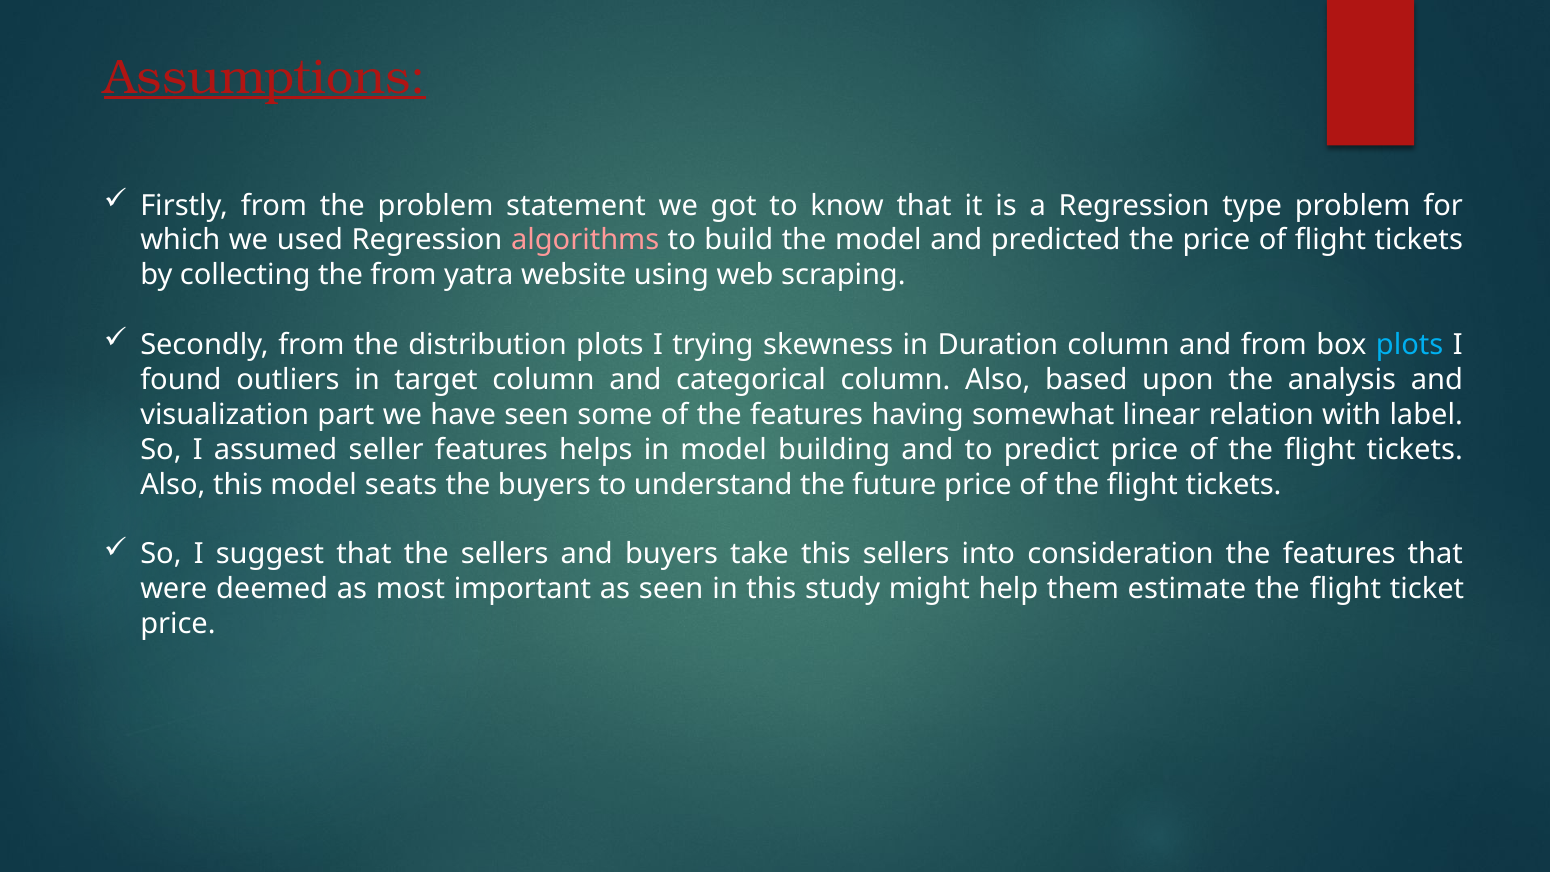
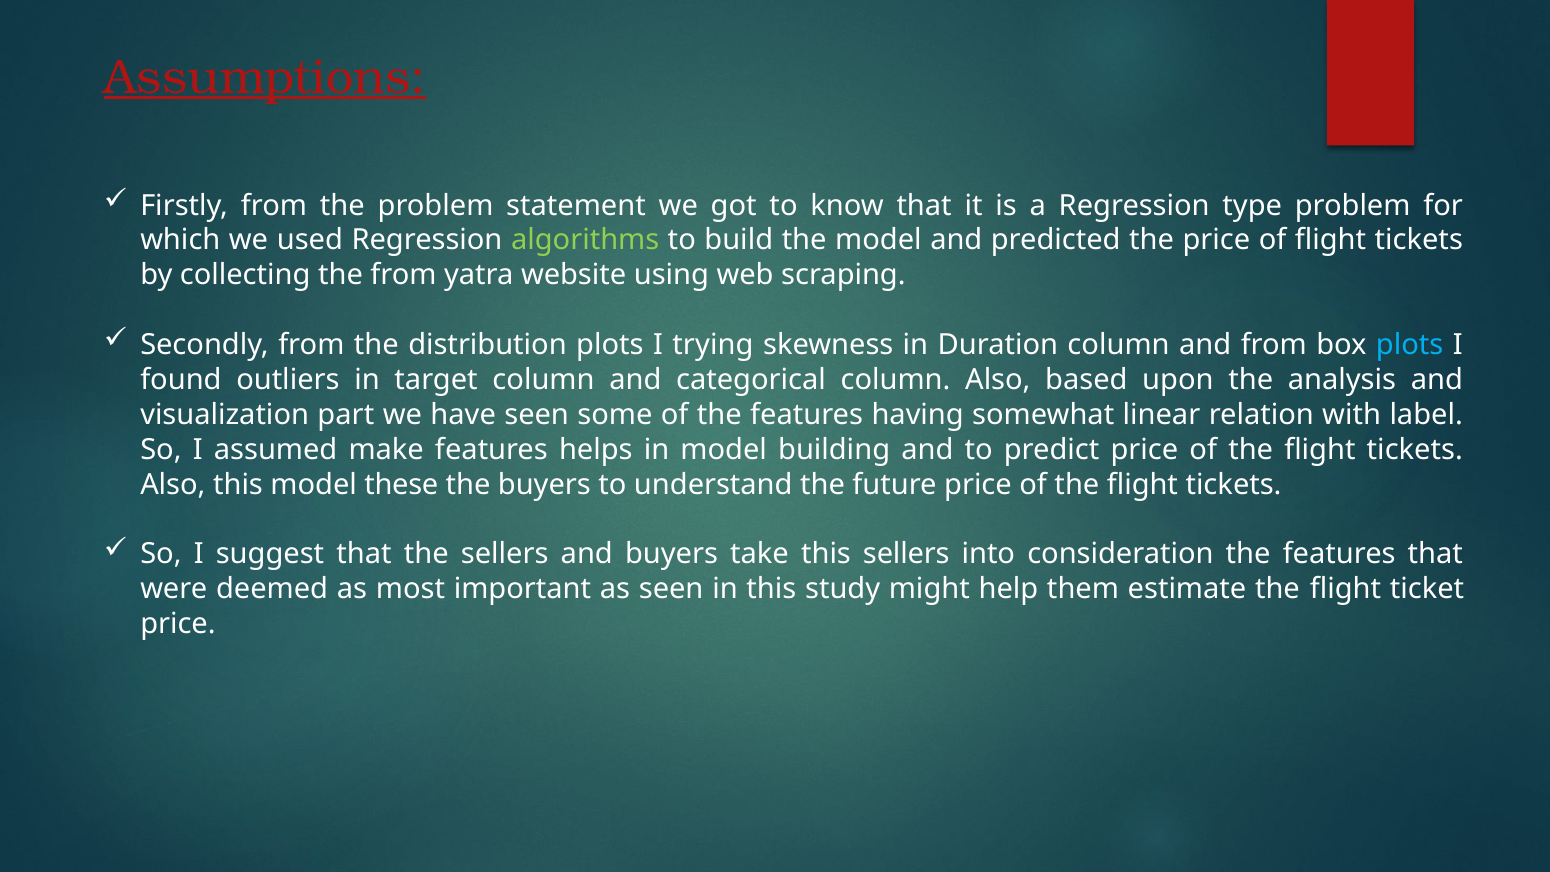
algorithms colour: pink -> light green
seller: seller -> make
seats: seats -> these
